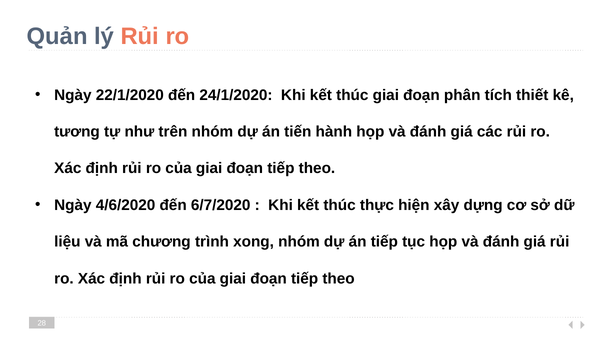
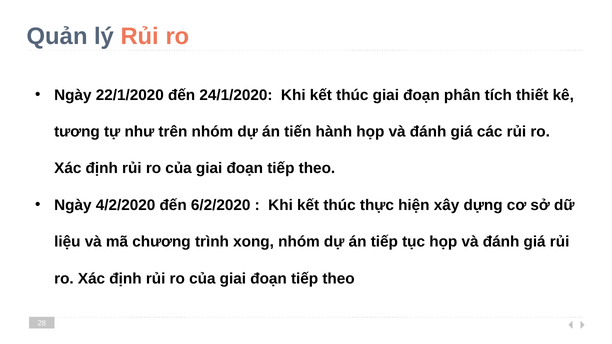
4/6/2020: 4/6/2020 -> 4/2/2020
6/7/2020: 6/7/2020 -> 6/2/2020
